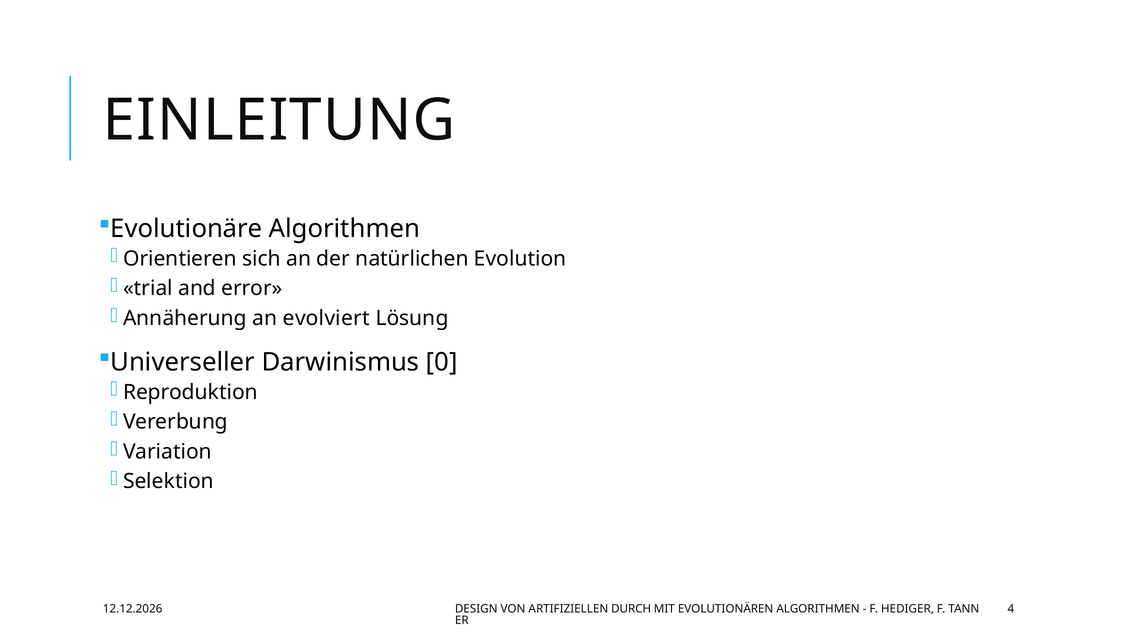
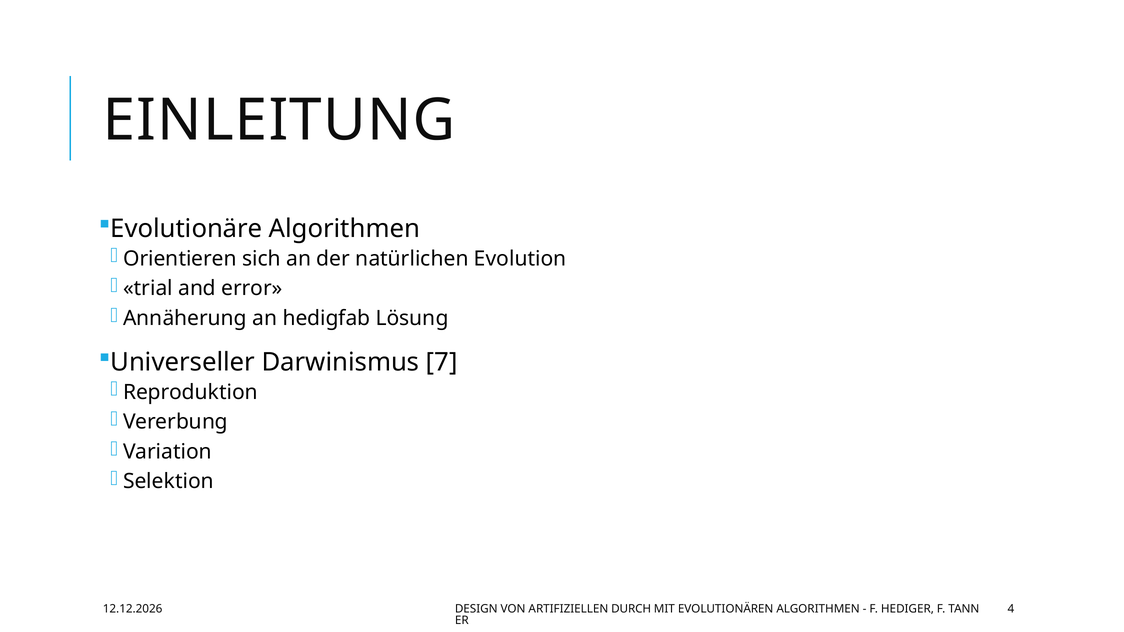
evolviert: evolviert -> hedigfab
0: 0 -> 7
